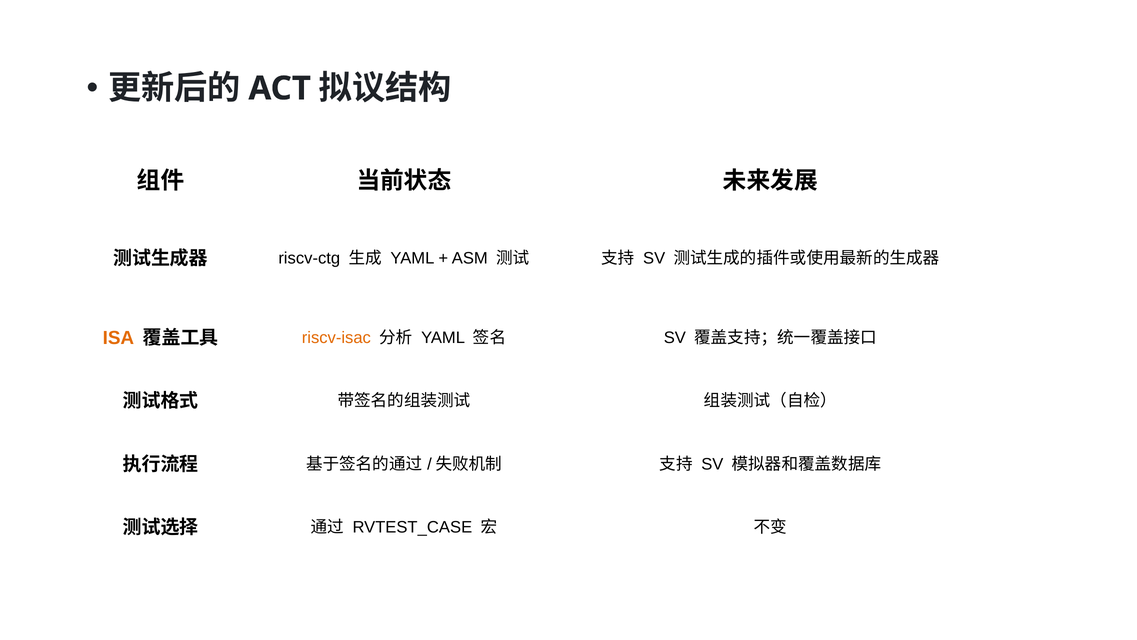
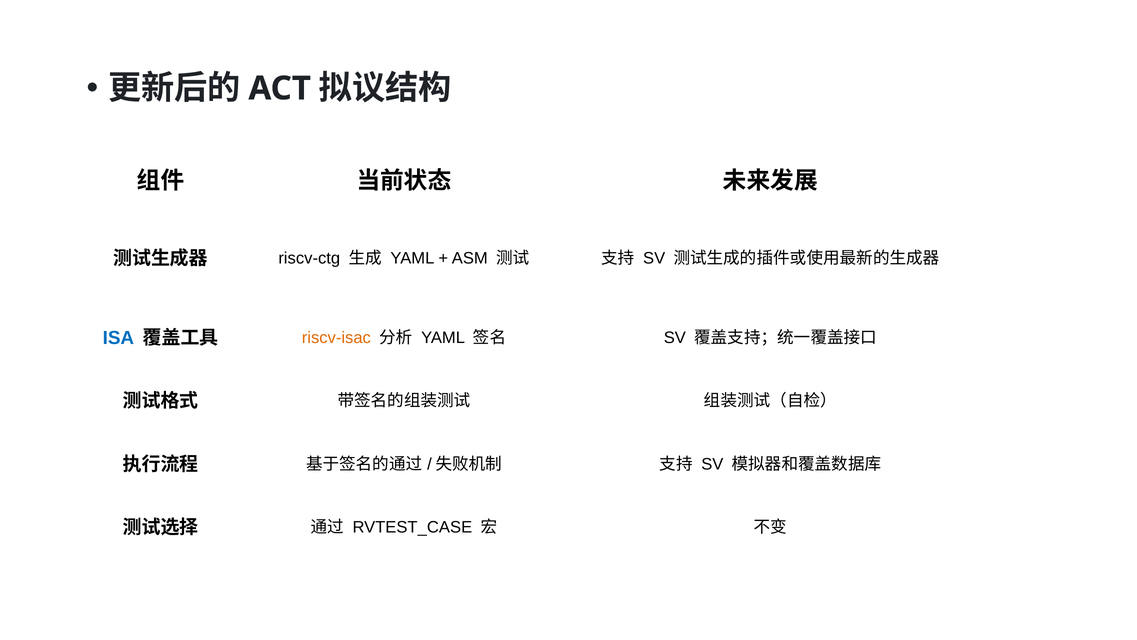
ISA colour: orange -> blue
